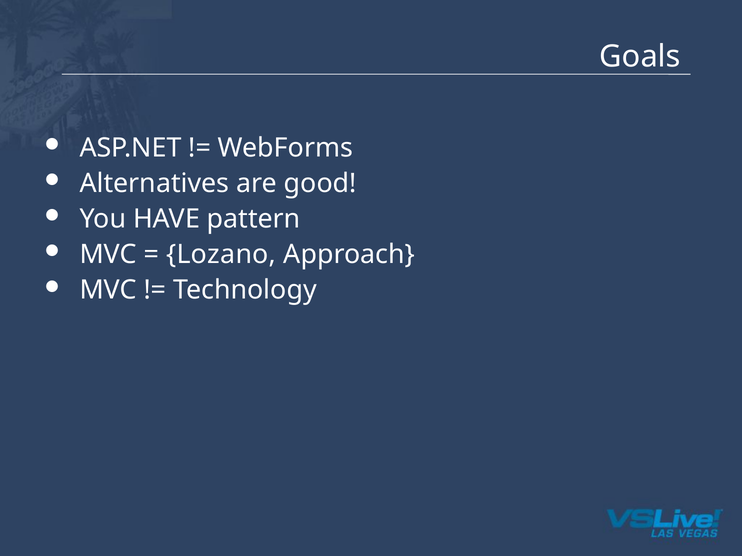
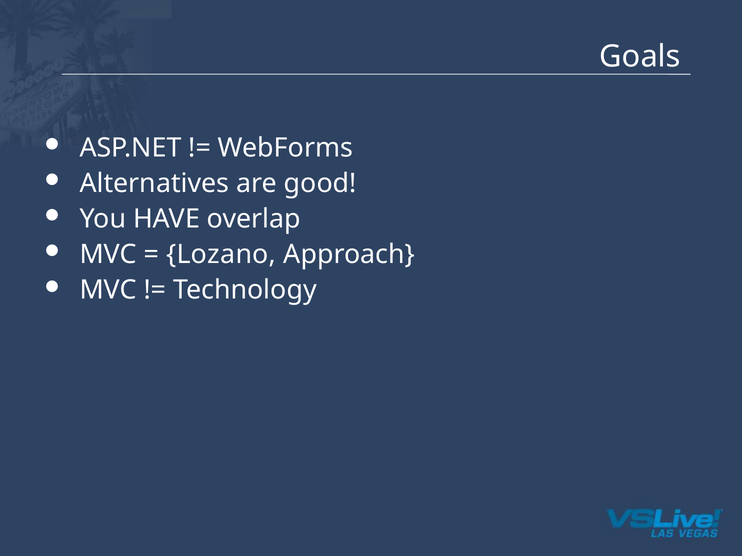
pattern: pattern -> overlap
